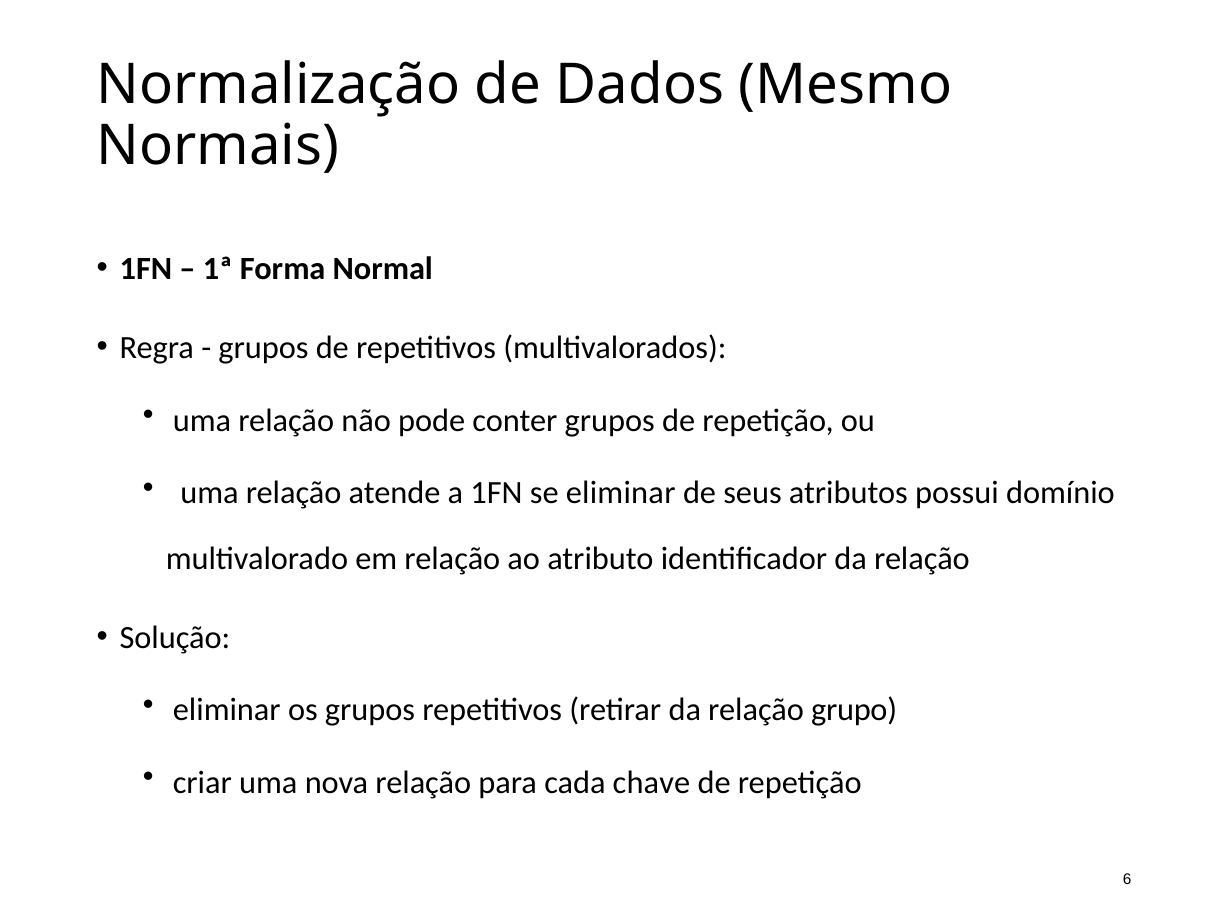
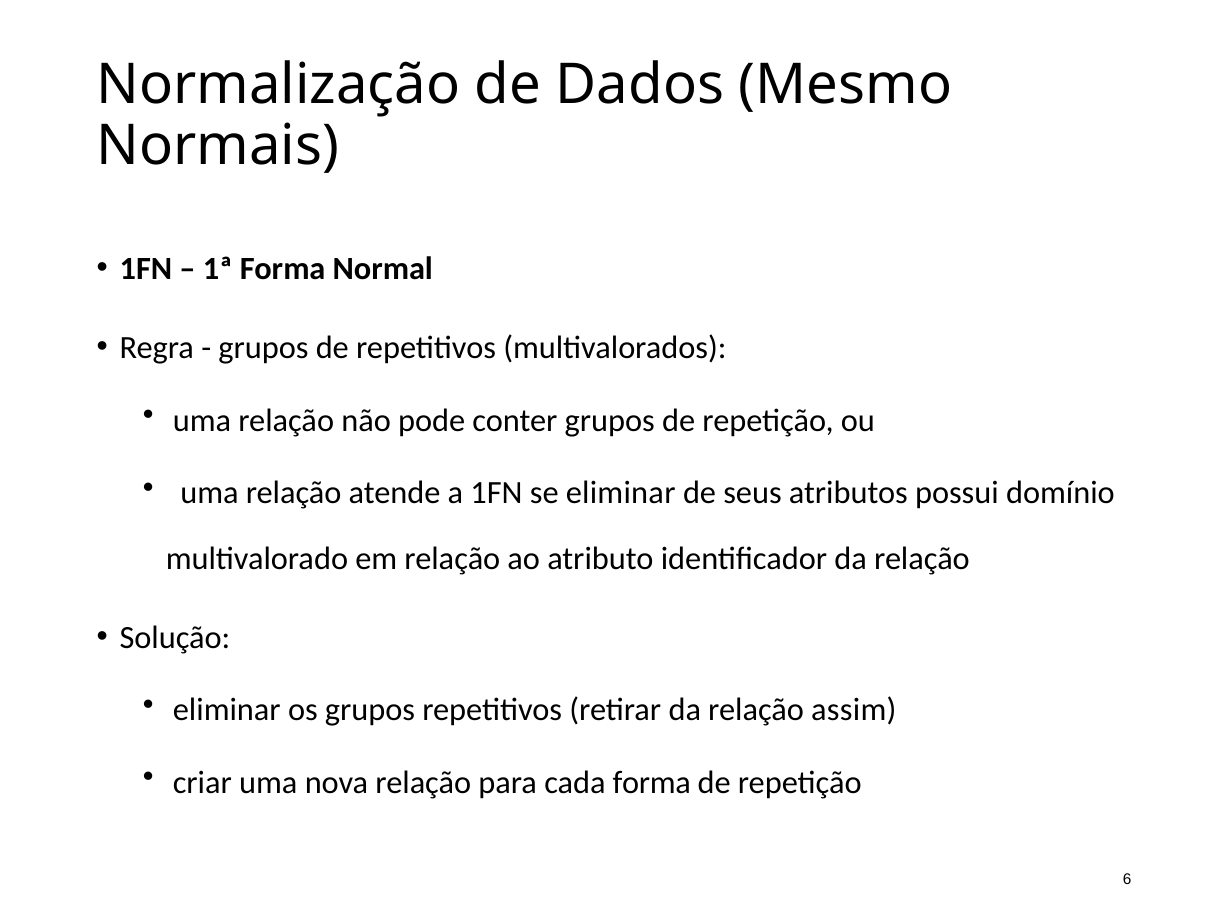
grupo: grupo -> assim
cada chave: chave -> forma
